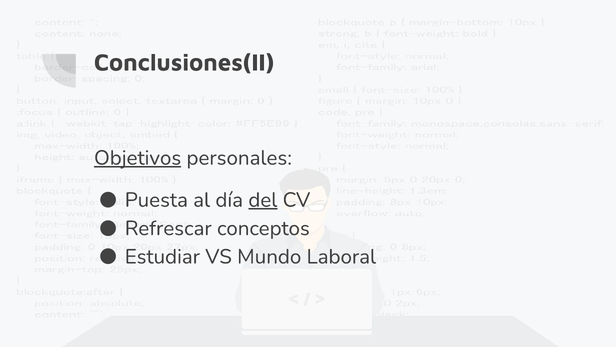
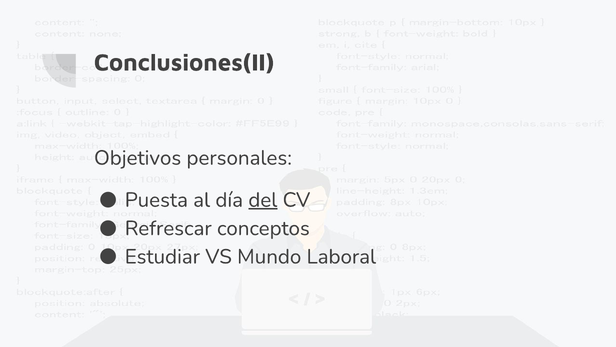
Objetivos underline: present -> none
